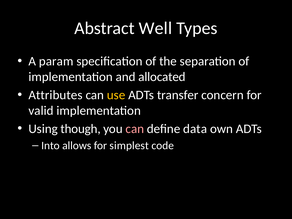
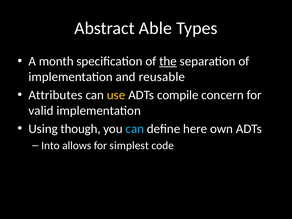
Well: Well -> Able
param: param -> month
the underline: none -> present
allocated: allocated -> reusable
transfer: transfer -> compile
can at (135, 129) colour: pink -> light blue
data: data -> here
